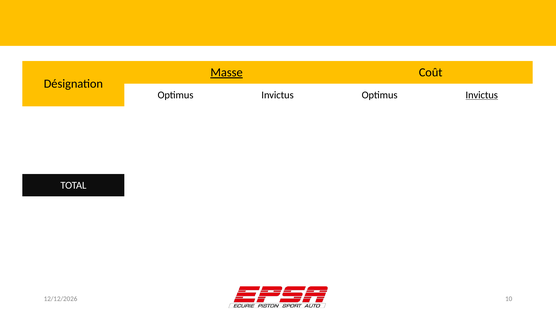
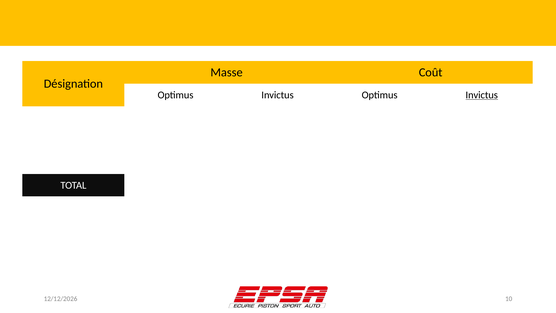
Masse underline: present -> none
